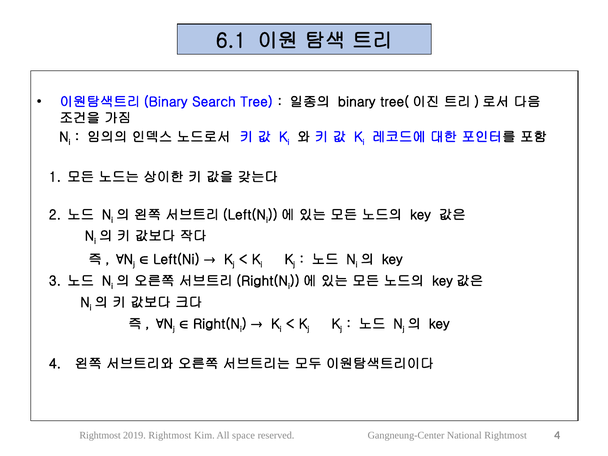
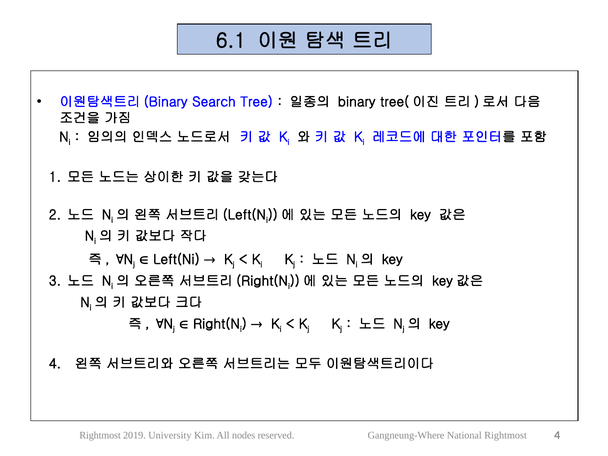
2019 Rightmost: Rightmost -> University
space: space -> nodes
Gangneung-Center: Gangneung-Center -> Gangneung-Where
